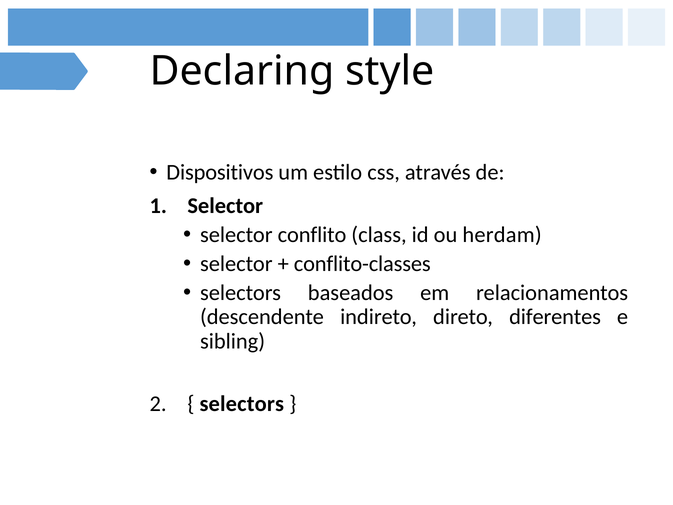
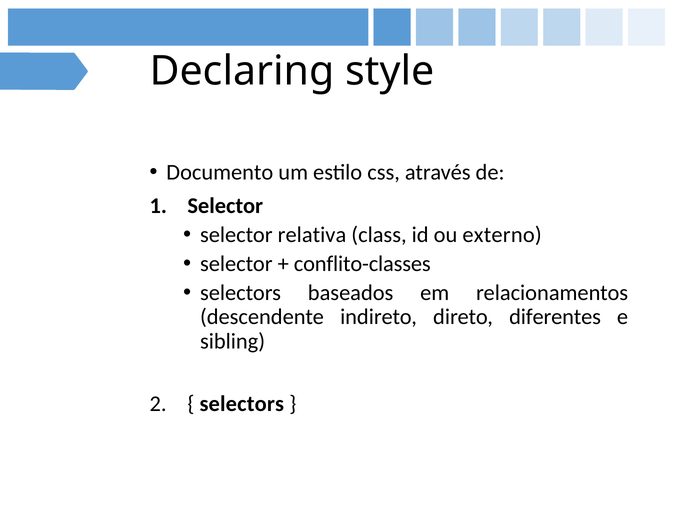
Dispositivos: Dispositivos -> Documento
conflito: conflito -> relativa
herdam: herdam -> externo
